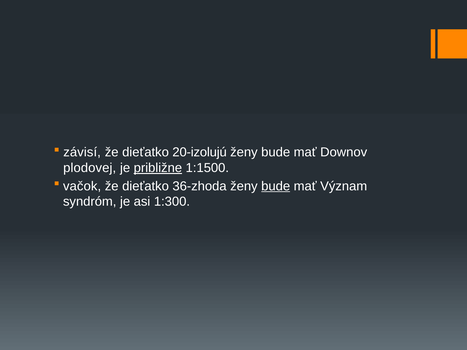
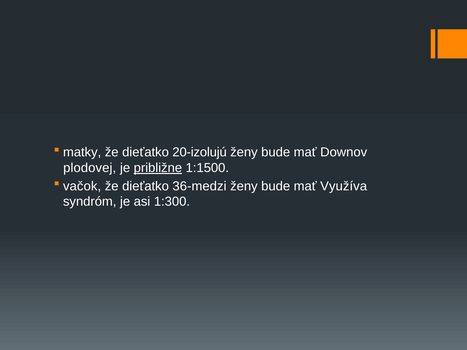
závisí: závisí -> matky
36-zhoda: 36-zhoda -> 36-medzi
bude at (276, 186) underline: present -> none
Význam: Význam -> Využíva
